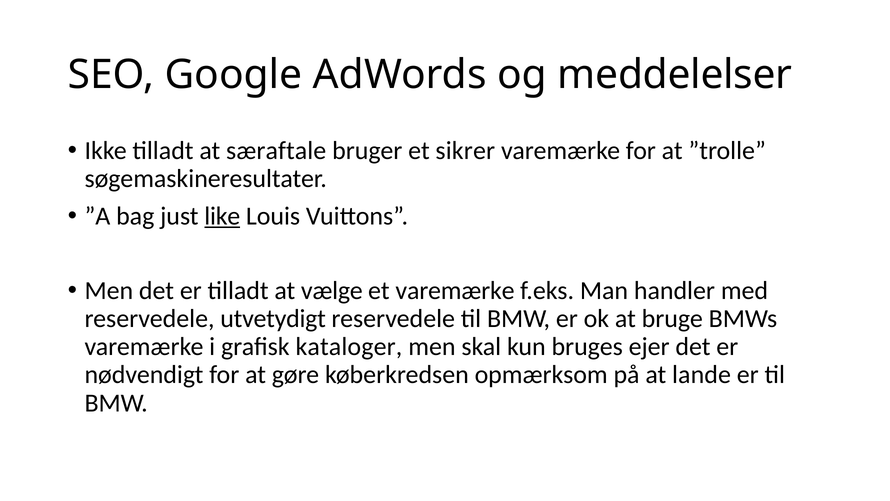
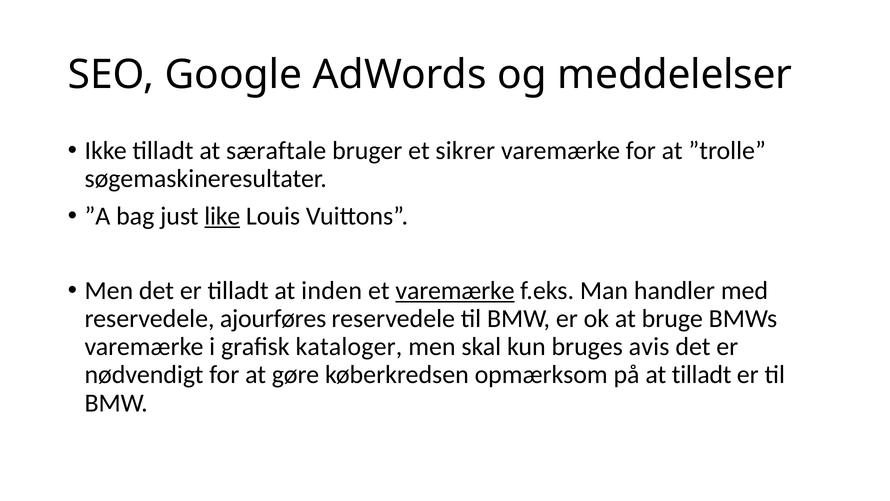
vælge: vælge -> inden
varemærke at (455, 290) underline: none -> present
utvetydigt: utvetydigt -> ajourføres
ejer: ejer -> avis
at lande: lande -> tilladt
